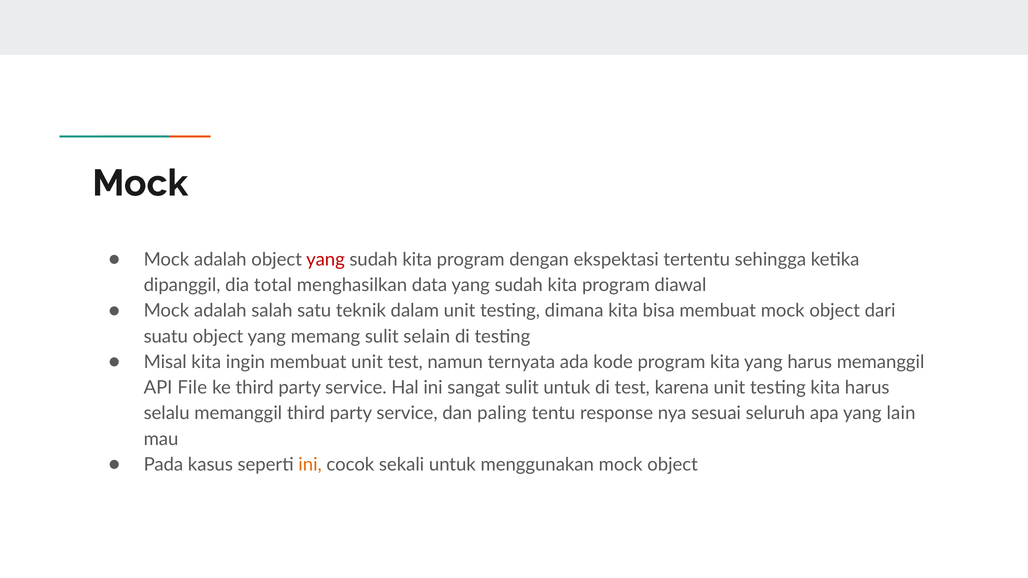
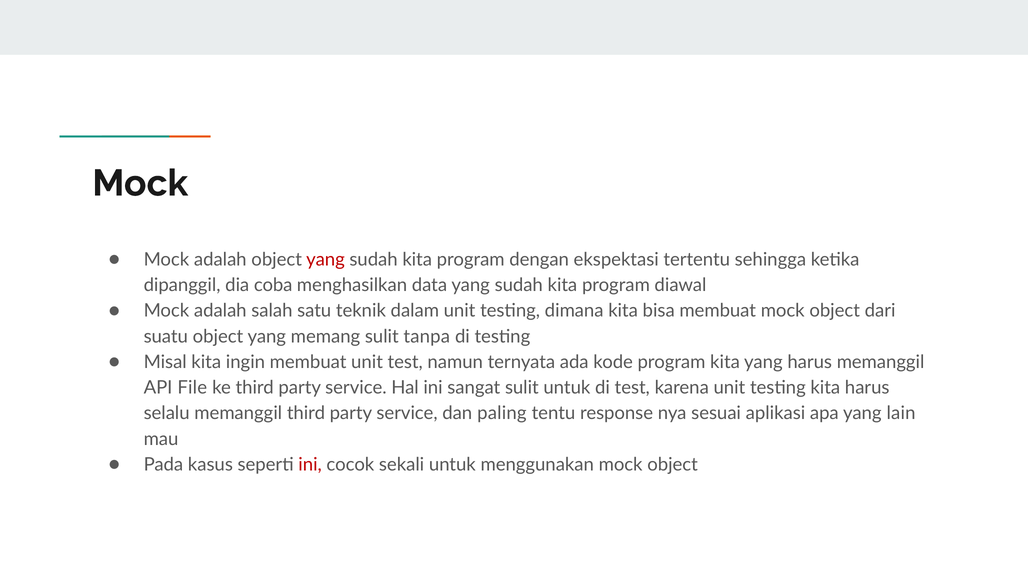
total: total -> coba
selain: selain -> tanpa
seluruh: seluruh -> aplikasi
ini at (310, 465) colour: orange -> red
